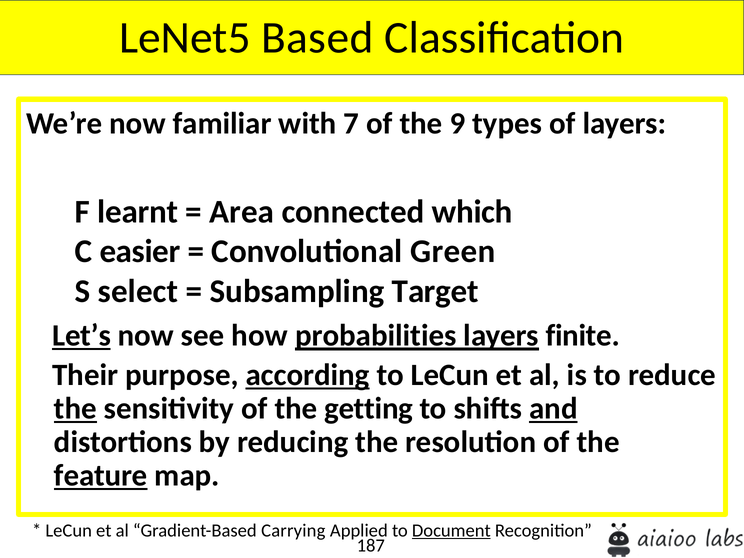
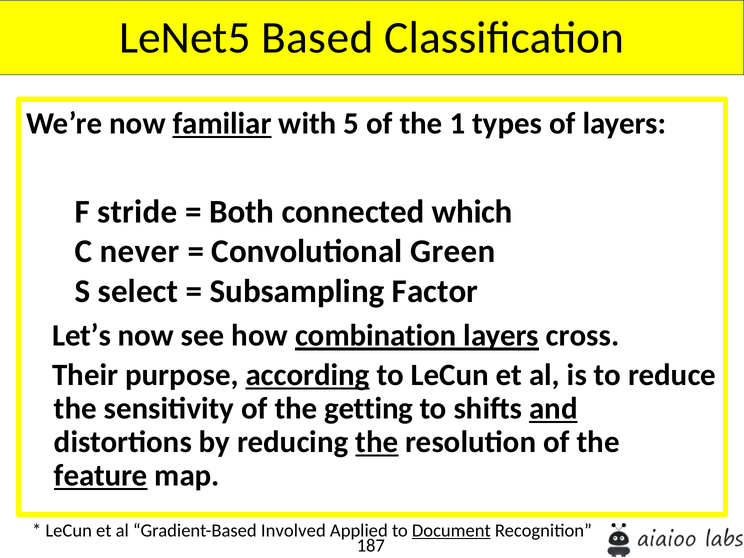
familiar underline: none -> present
7: 7 -> 5
9: 9 -> 1
learnt: learnt -> stride
Area: Area -> Both
easier: easier -> never
Target: Target -> Factor
Let’s underline: present -> none
probabilities: probabilities -> combination
finite: finite -> cross
the at (75, 409) underline: present -> none
the at (377, 442) underline: none -> present
Carrying: Carrying -> Involved
